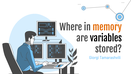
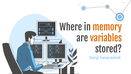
variables colour: black -> orange
